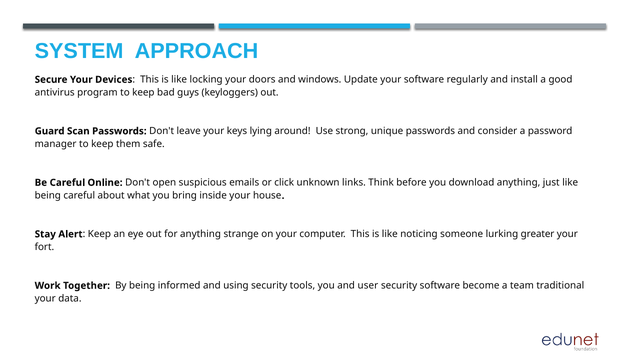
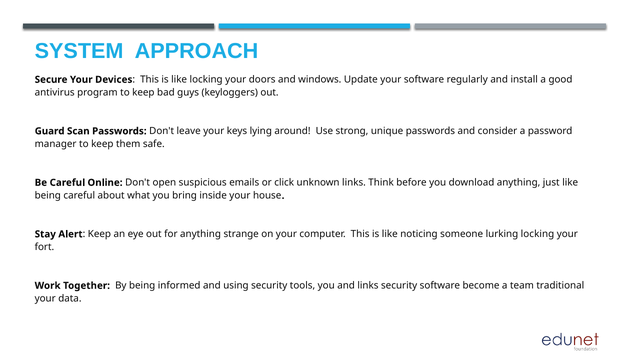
lurking greater: greater -> locking
and user: user -> links
